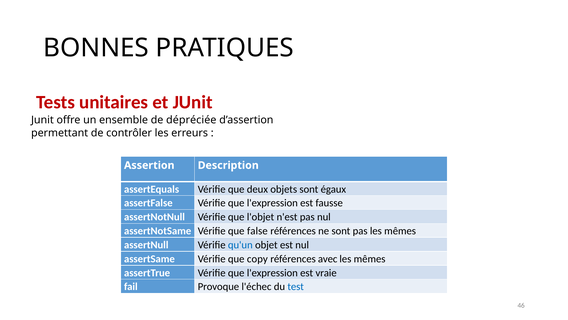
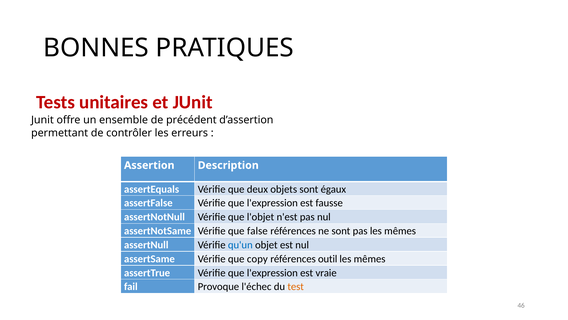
dépréciée: dépréciée -> précédent
avec: avec -> outil
test colour: blue -> orange
